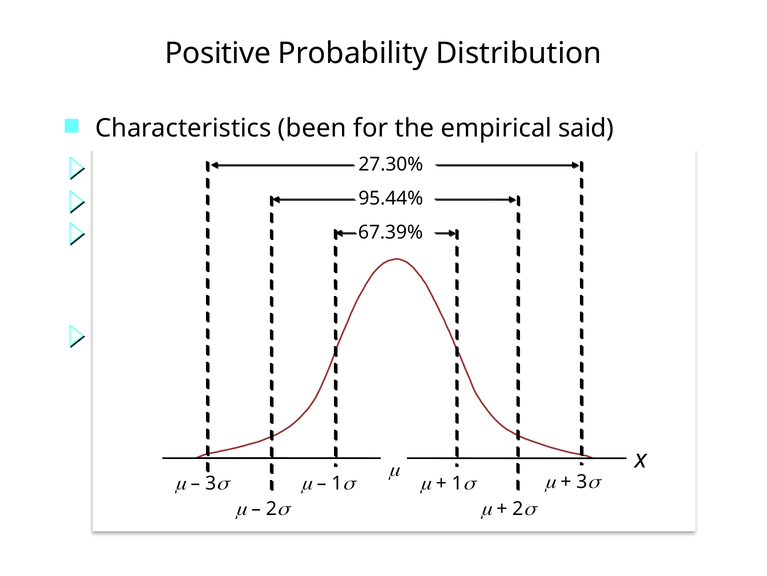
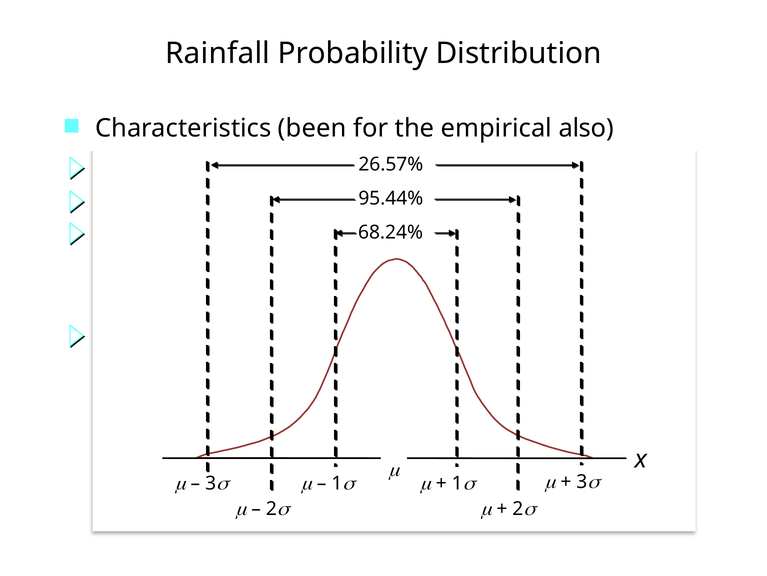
Positive: Positive -> Rainfall
said: said -> also
27.30%: 27.30% -> 26.57%
67.39%: 67.39% -> 68.24%
